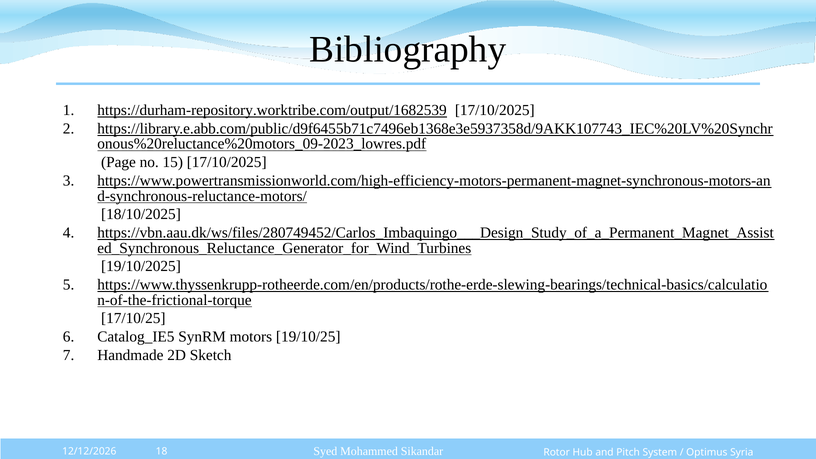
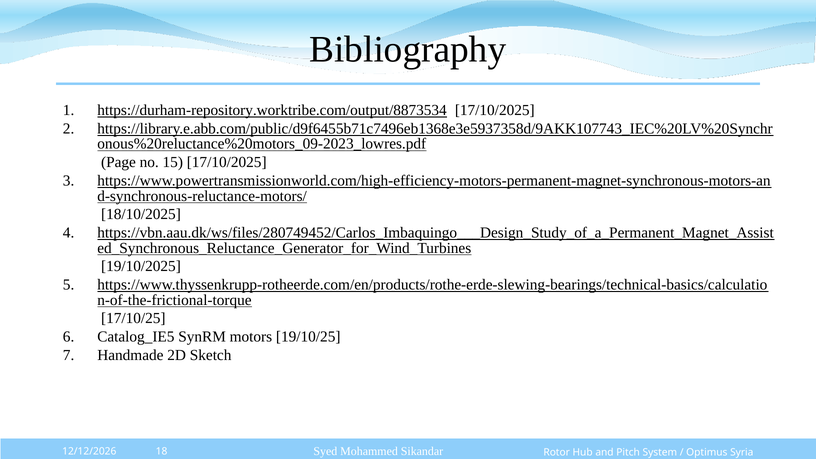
https://durham-repository.worktribe.com/output/1682539: https://durham-repository.worktribe.com/output/1682539 -> https://durham-repository.worktribe.com/output/8873534
